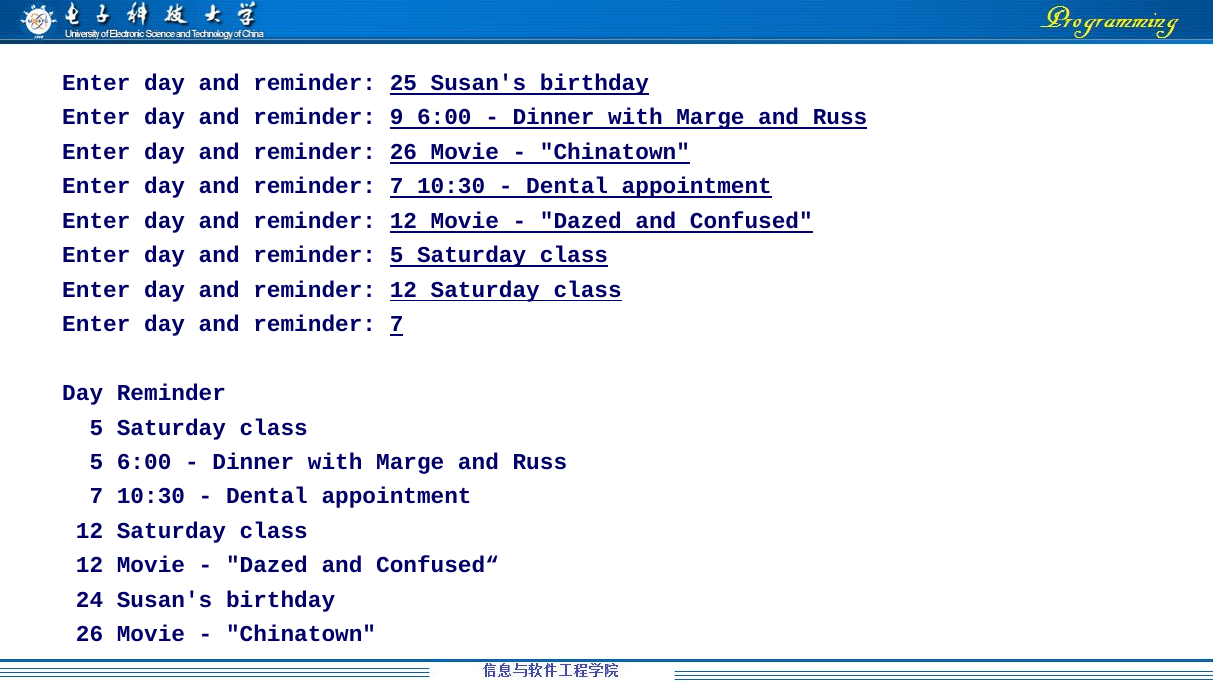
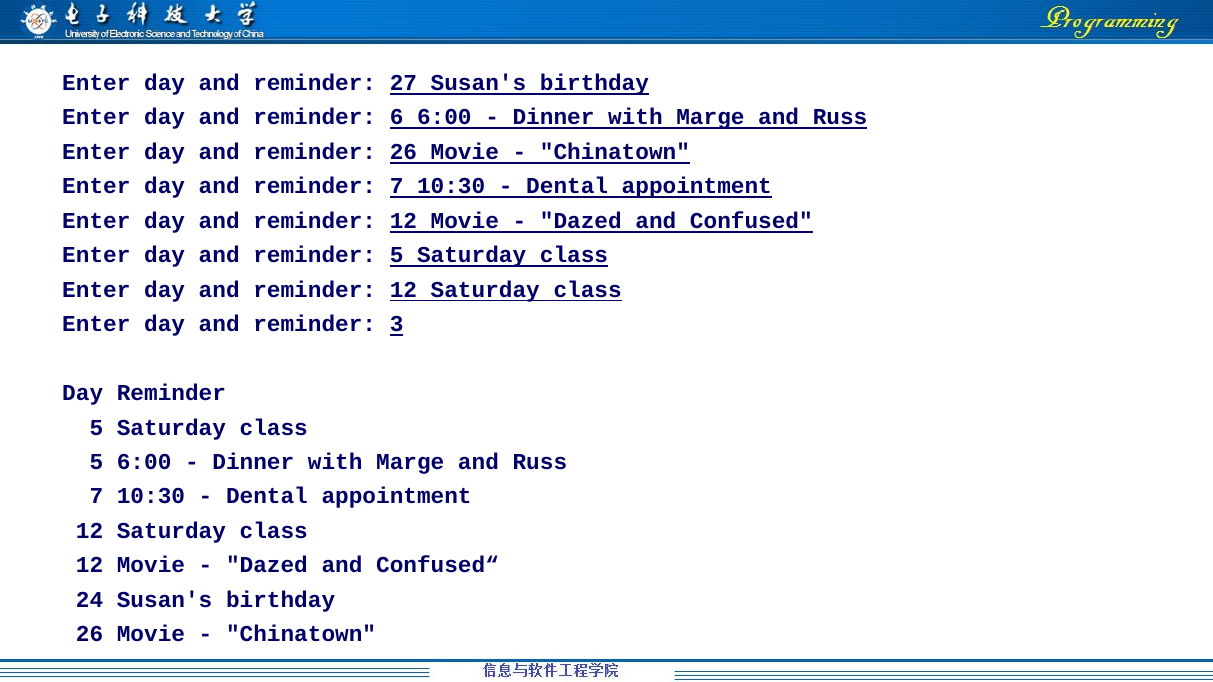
25: 25 -> 27
9: 9 -> 6
7 at (397, 324): 7 -> 3
